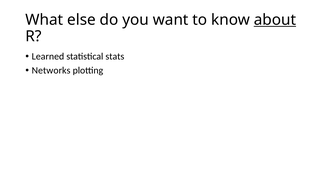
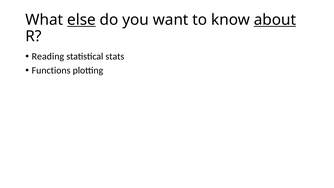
else underline: none -> present
Learned: Learned -> Reading
Networks: Networks -> Functions
